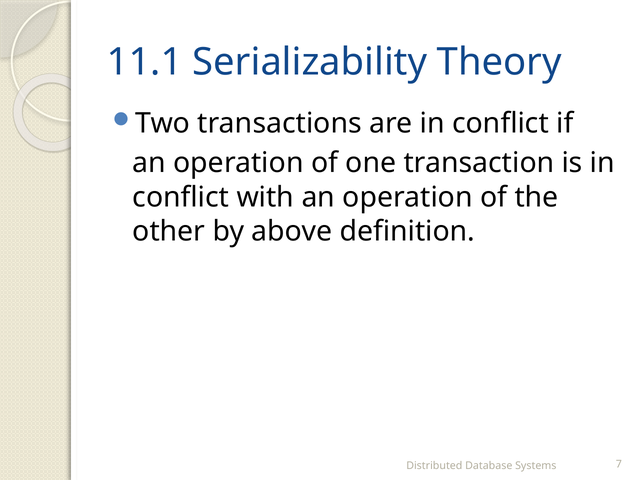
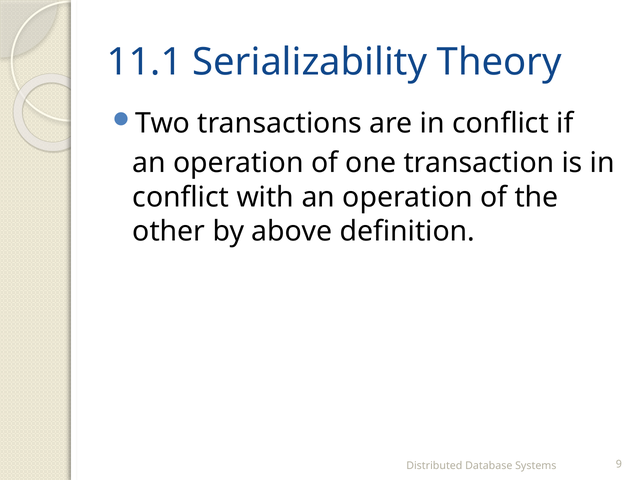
7: 7 -> 9
